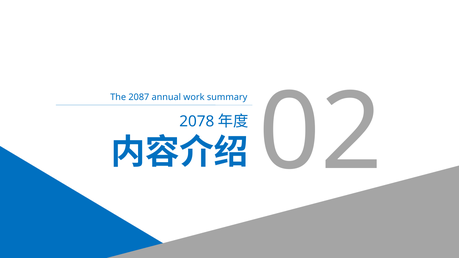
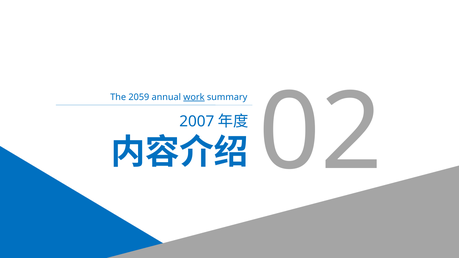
2087: 2087 -> 2059
work underline: none -> present
2078: 2078 -> 2007
